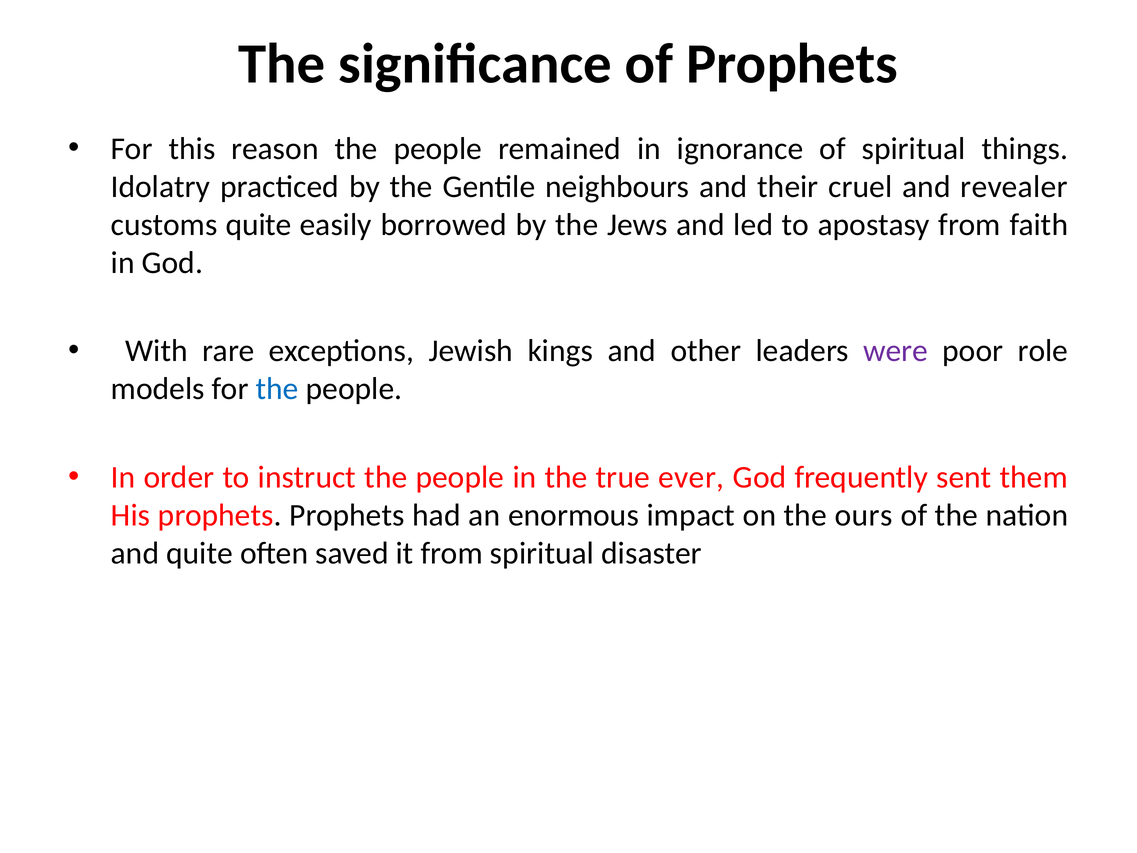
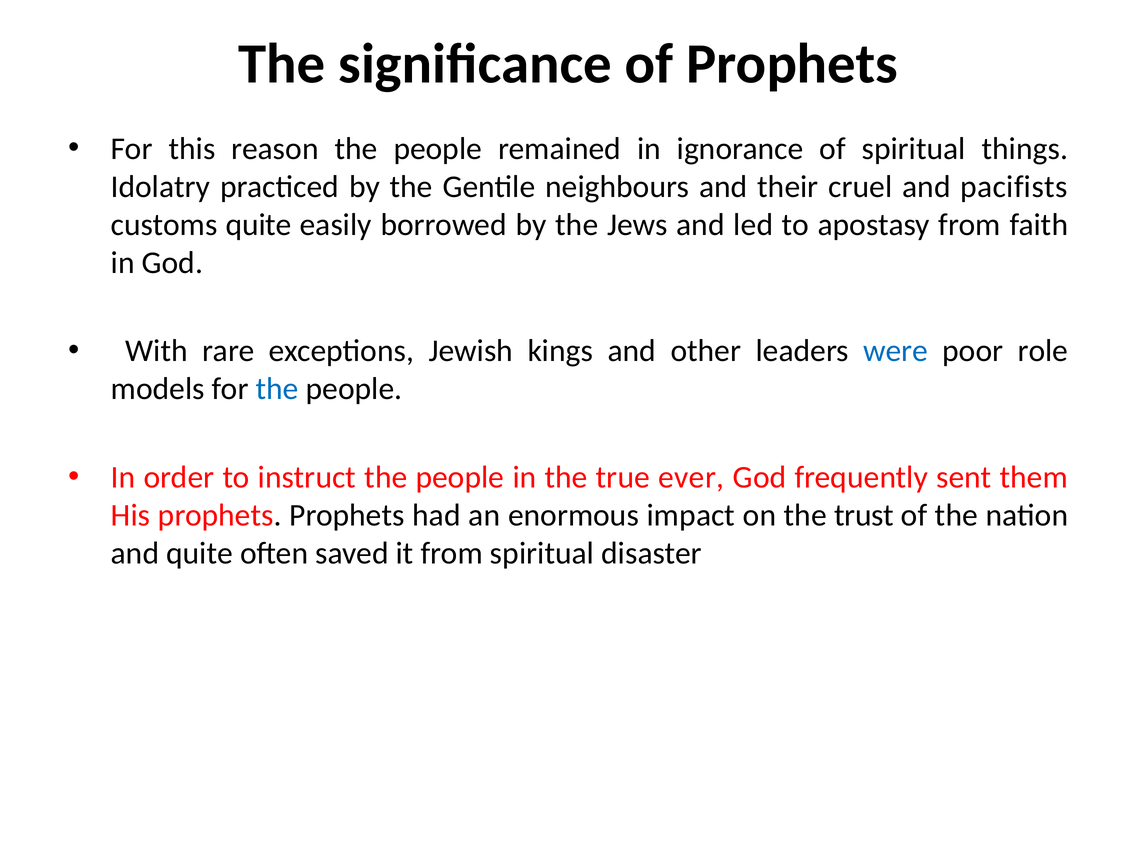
revealer: revealer -> pacifists
were colour: purple -> blue
ours: ours -> trust
